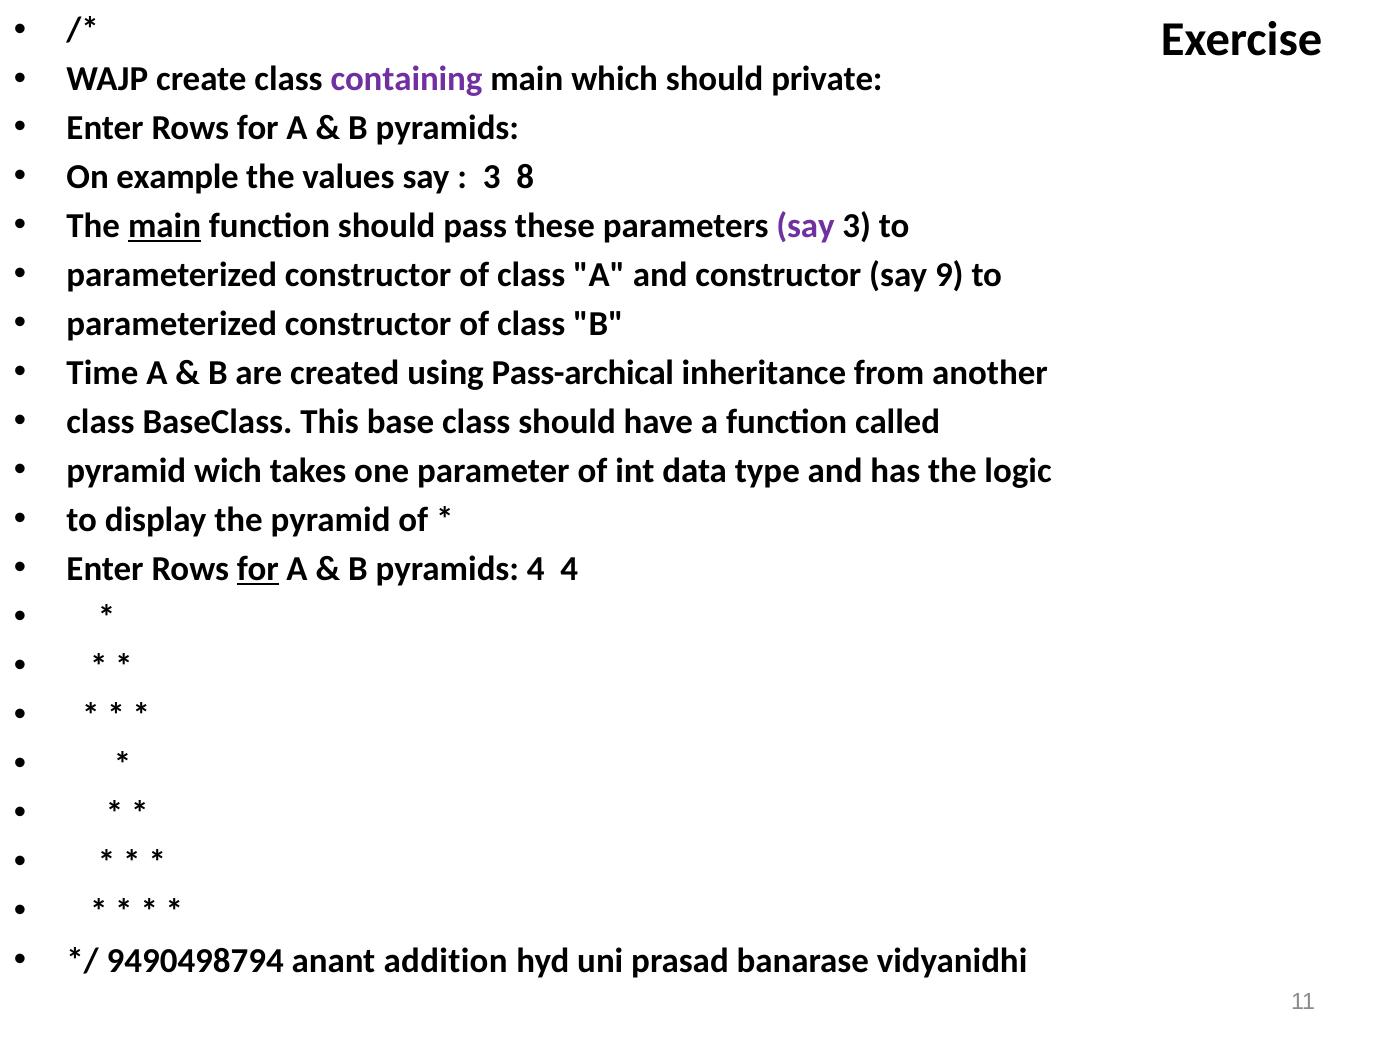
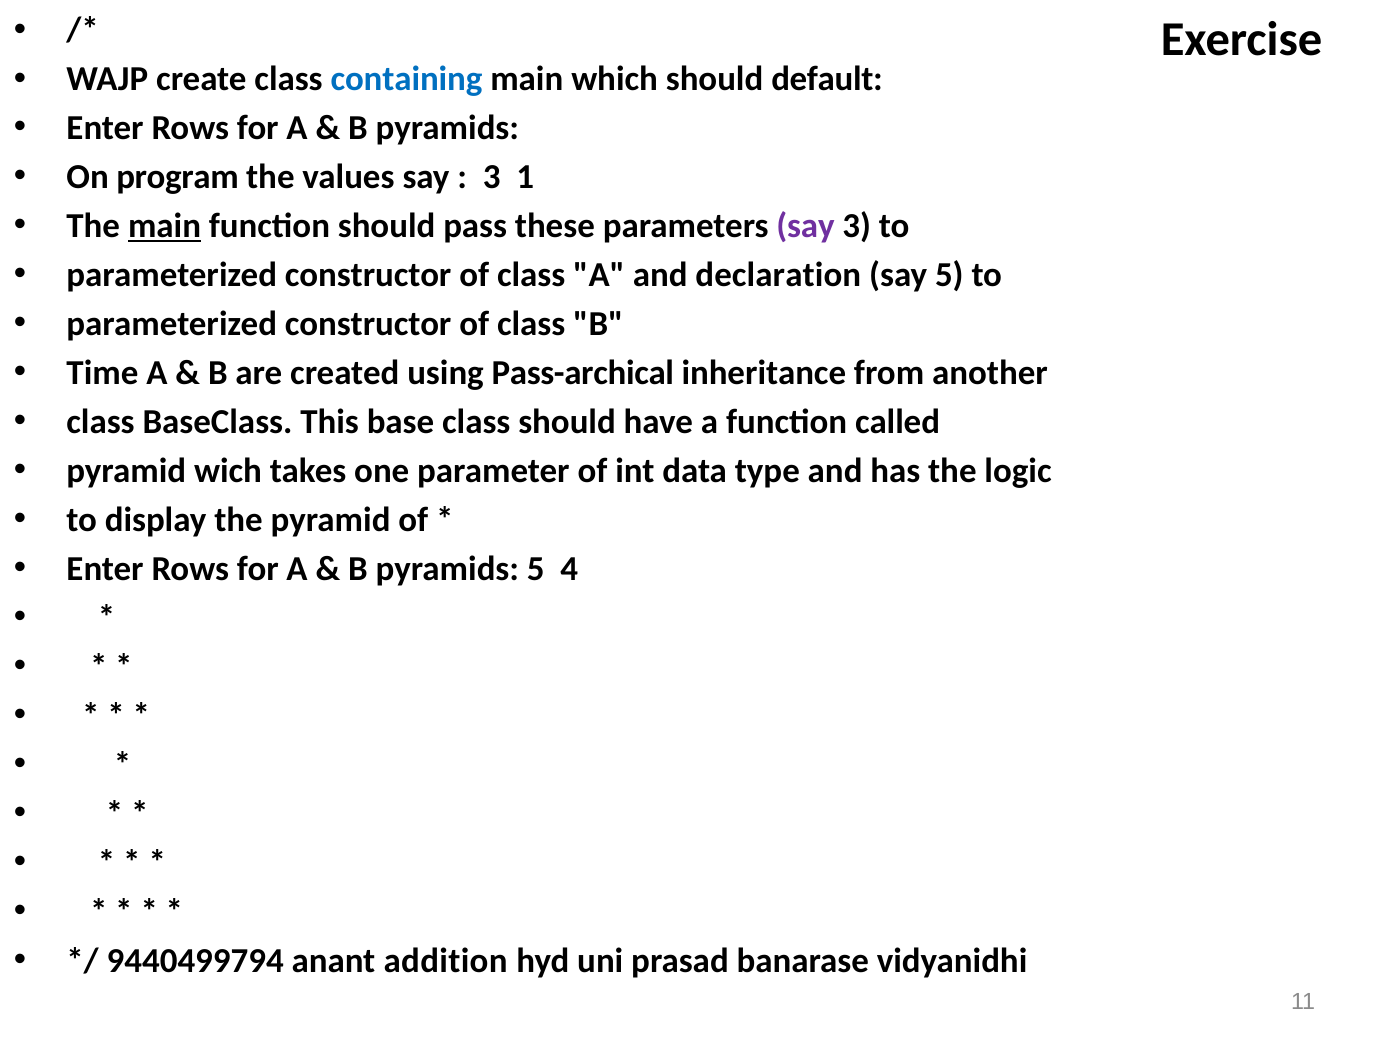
containing colour: purple -> blue
private: private -> default
example: example -> program
8: 8 -> 1
and constructor: constructor -> declaration
say 9: 9 -> 5
for at (258, 569) underline: present -> none
pyramids 4: 4 -> 5
9490498794: 9490498794 -> 9440499794
